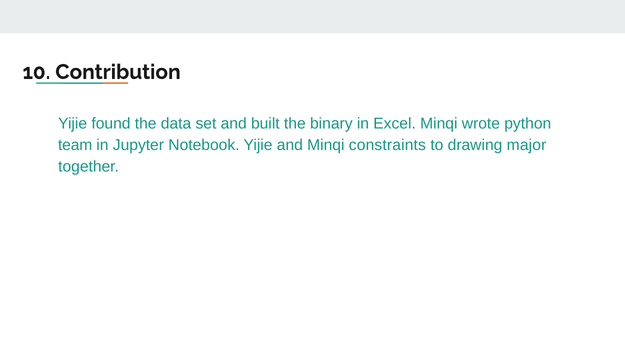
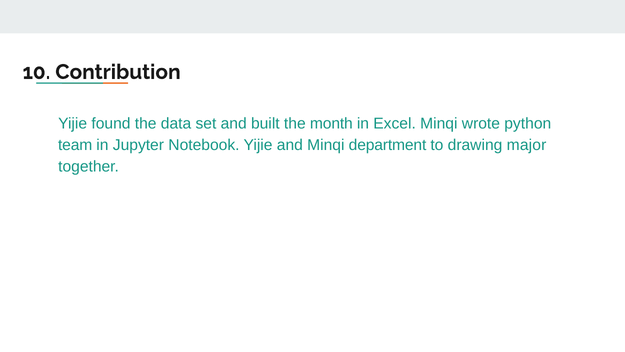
binary: binary -> month
constraints: constraints -> department
